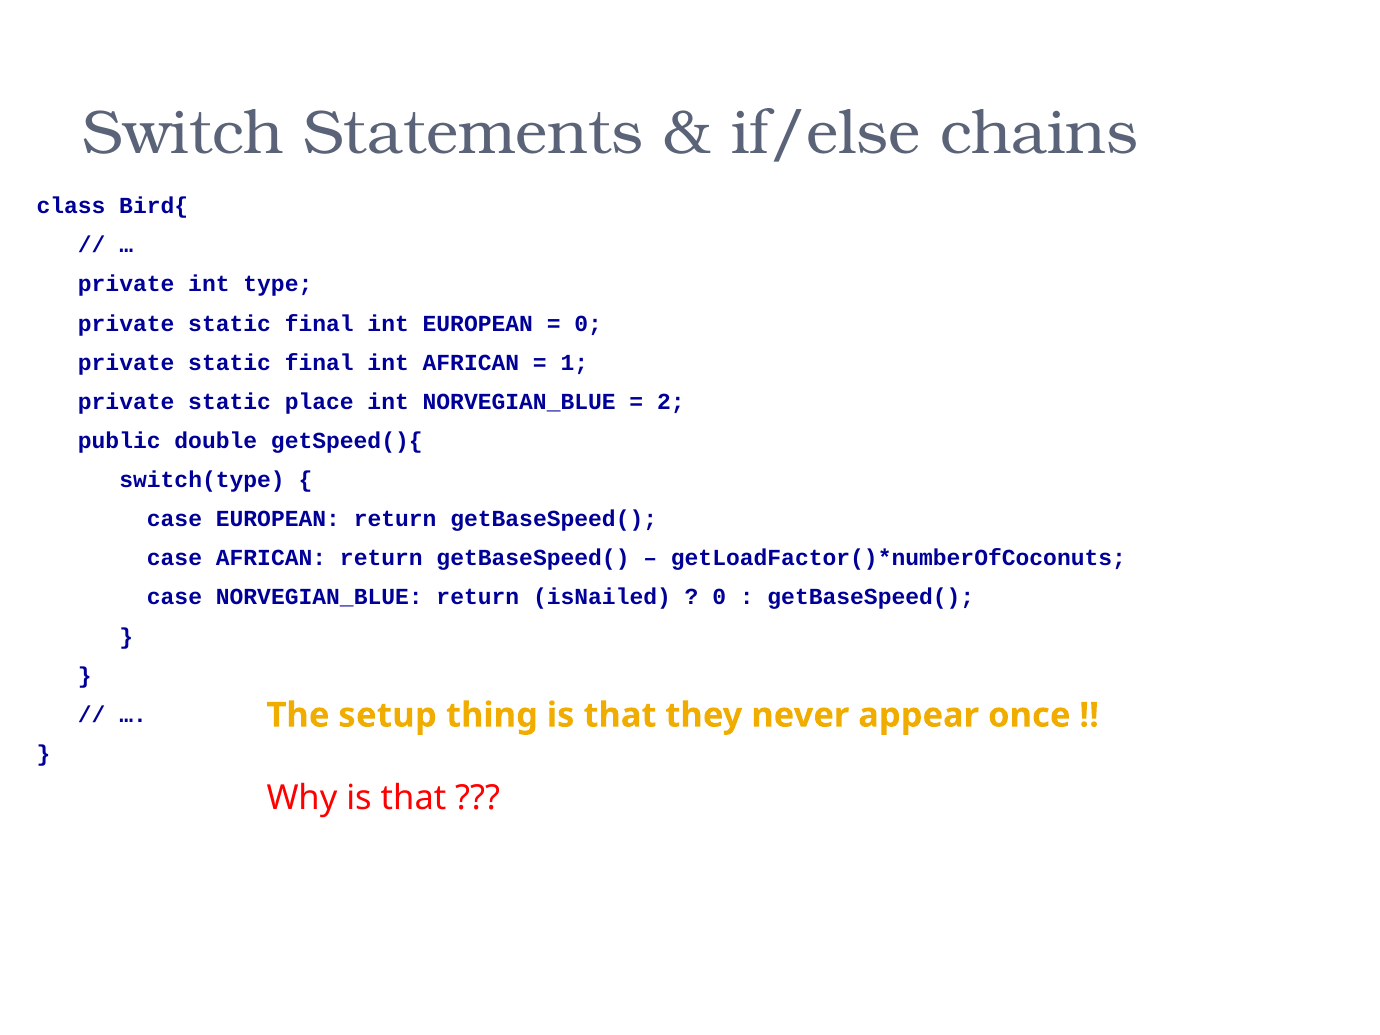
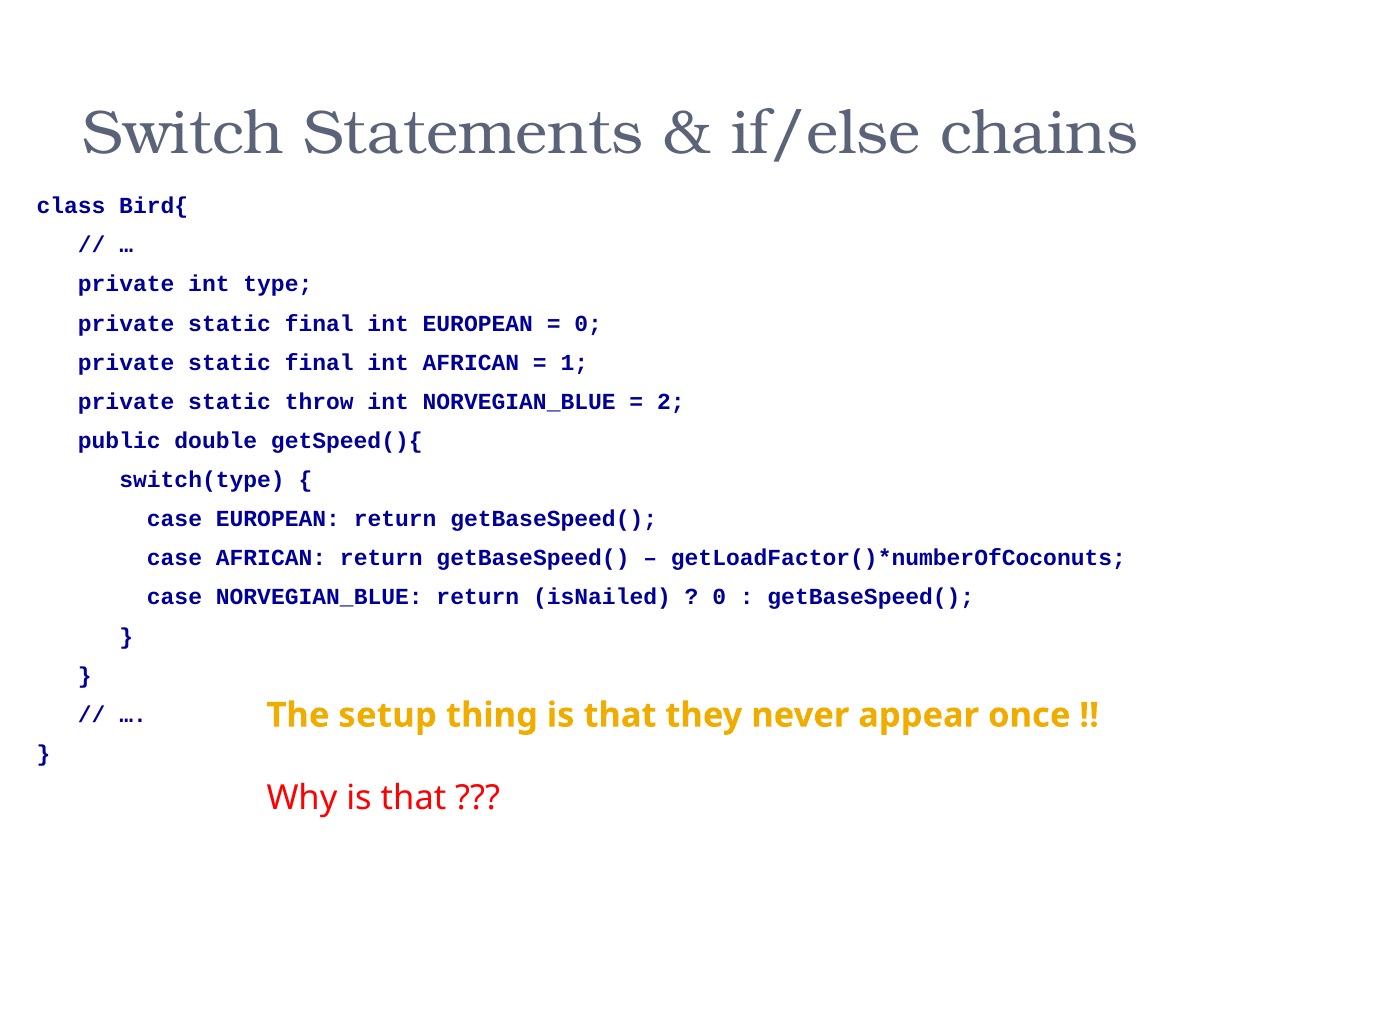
place: place -> throw
